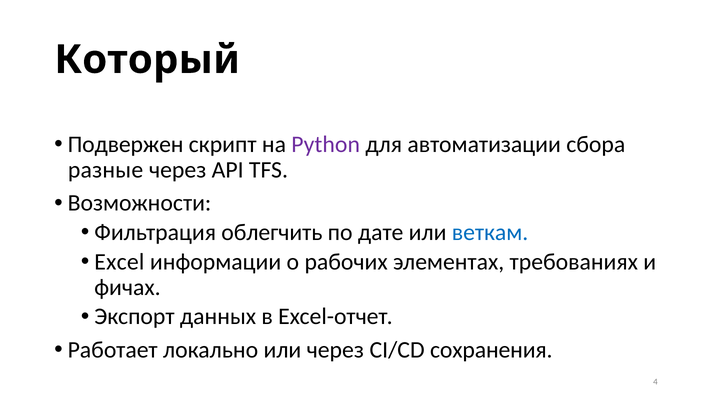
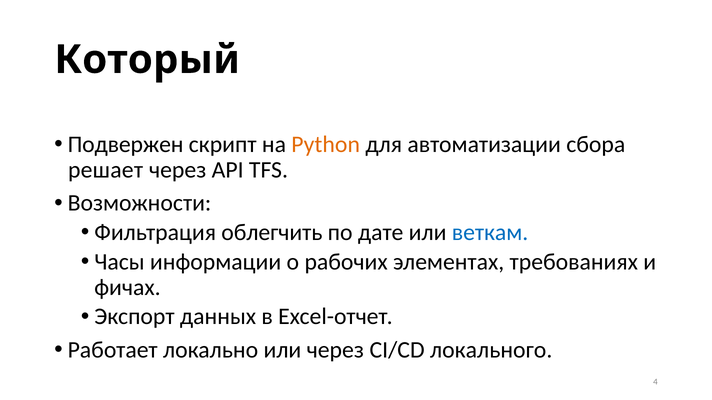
Python colour: purple -> orange
разные: разные -> решает
Excel: Excel -> Часы
сохранения: сохранения -> локального
